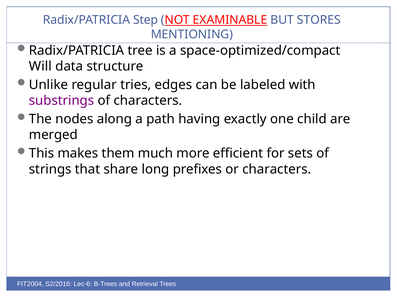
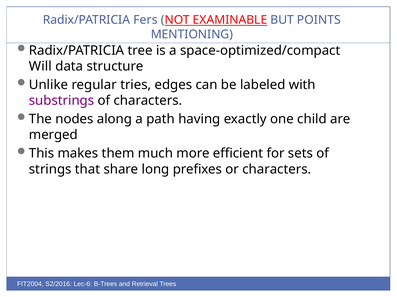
Step: Step -> Fers
STORES: STORES -> POINTS
